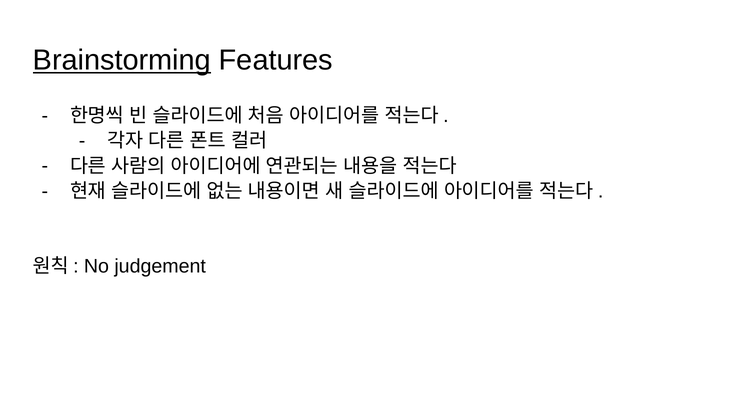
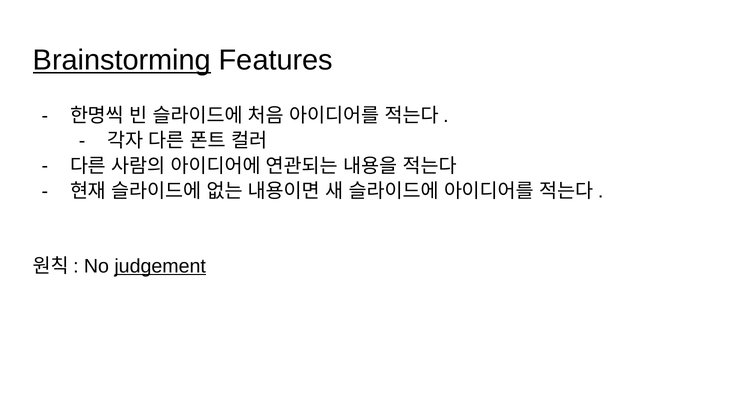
judgement underline: none -> present
